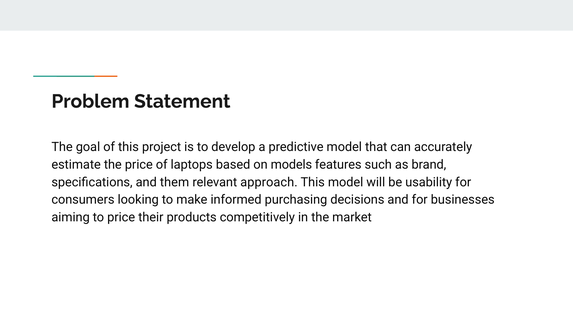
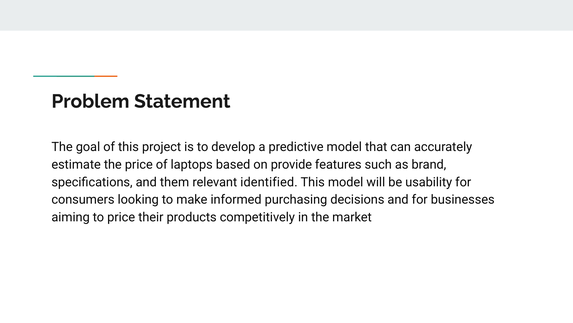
models: models -> provide
approach: approach -> identified
